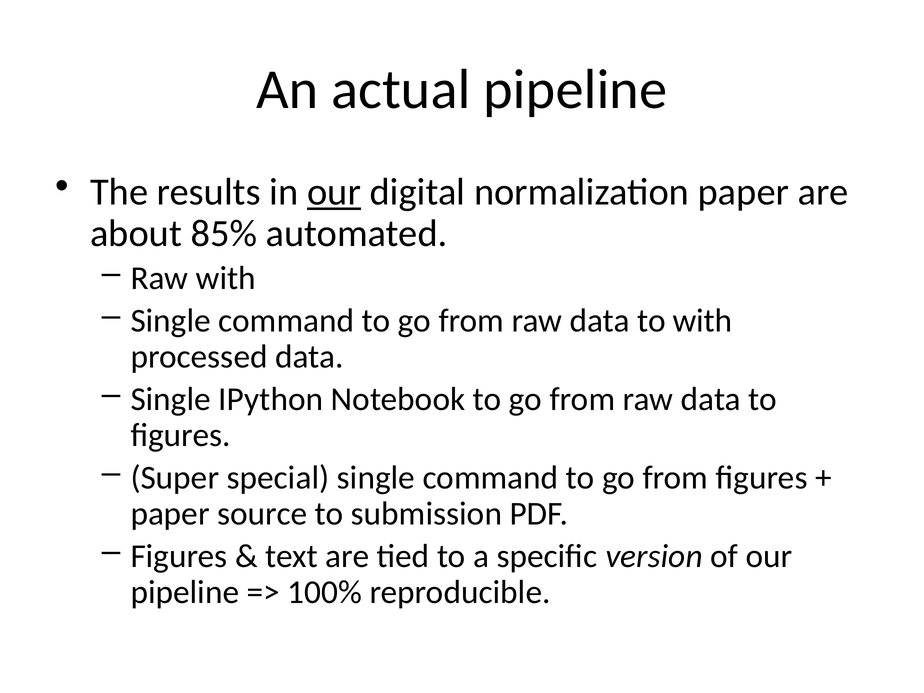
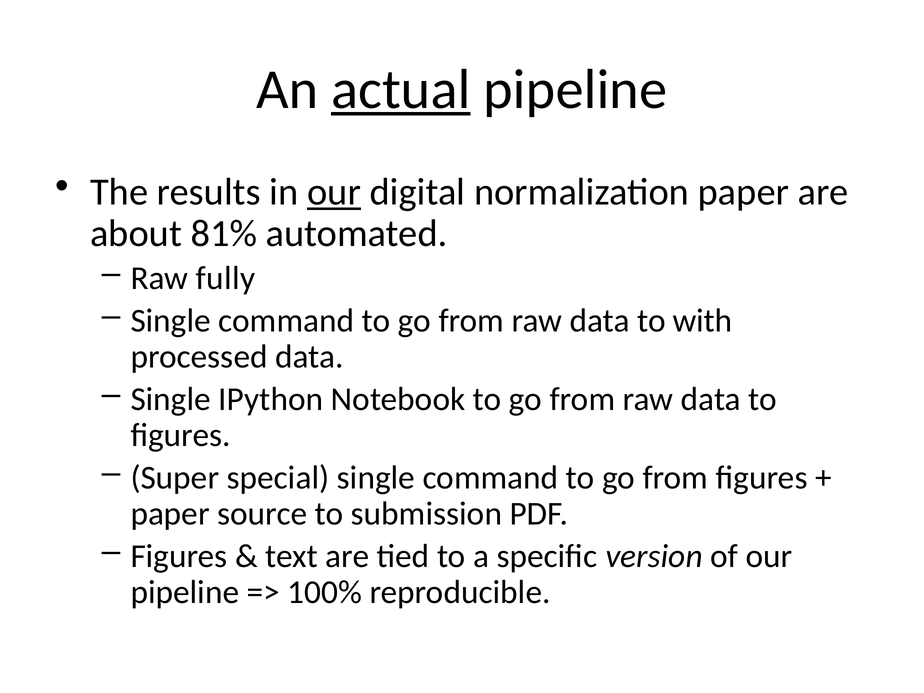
actual underline: none -> present
85%: 85% -> 81%
Raw with: with -> fully
